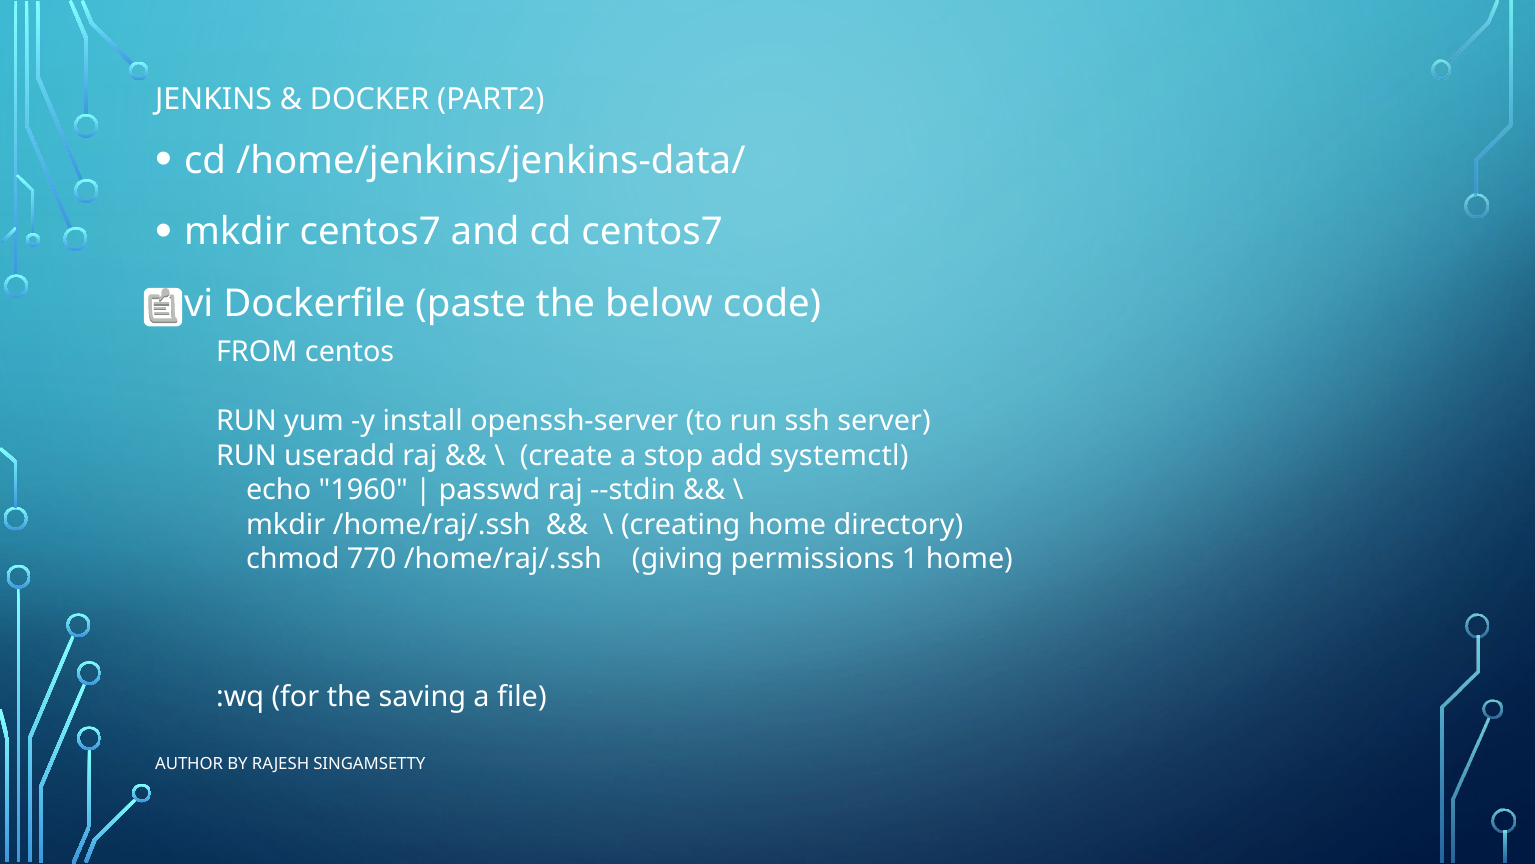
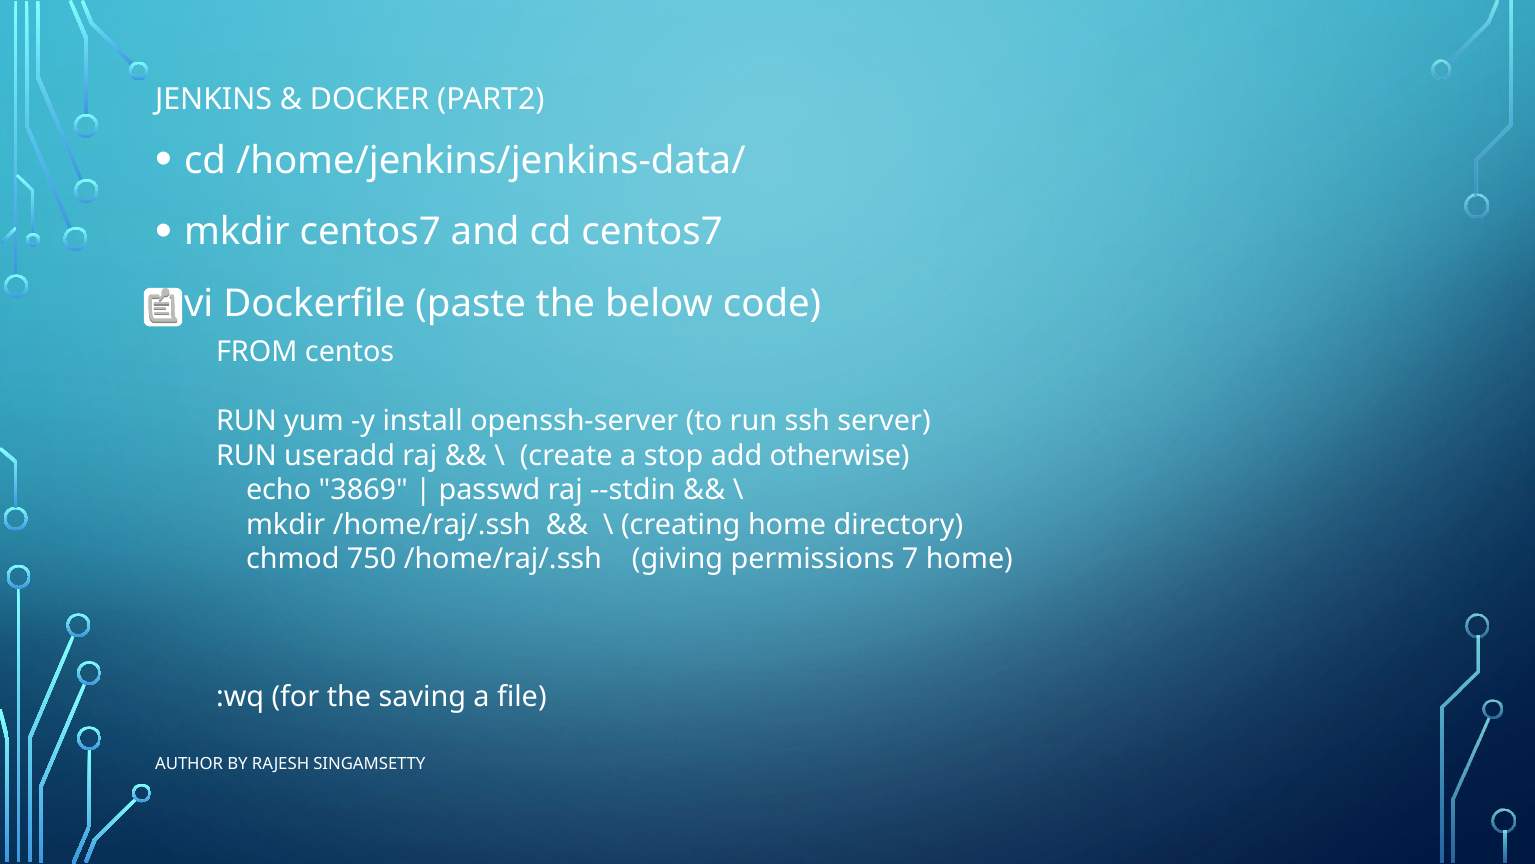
systemctl: systemctl -> otherwise
1960: 1960 -> 3869
770: 770 -> 750
1: 1 -> 7
